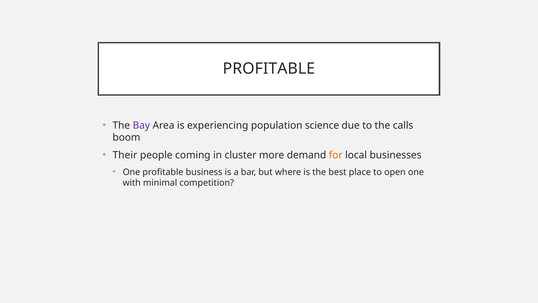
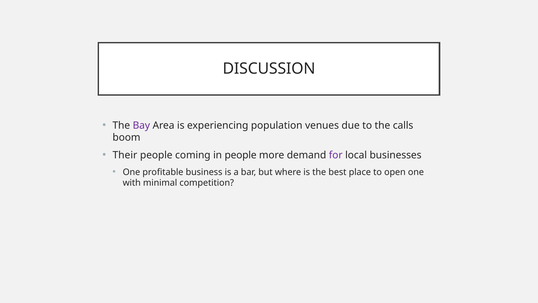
PROFITABLE at (269, 69): PROFITABLE -> DISCUSSION
science: science -> venues
in cluster: cluster -> people
for colour: orange -> purple
